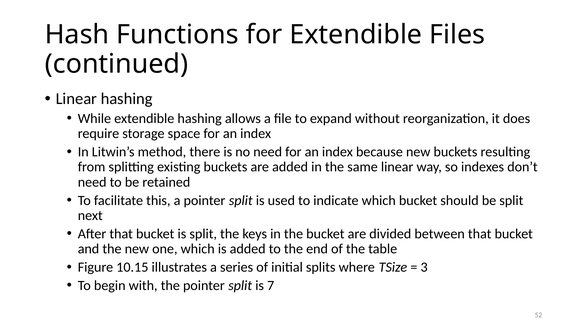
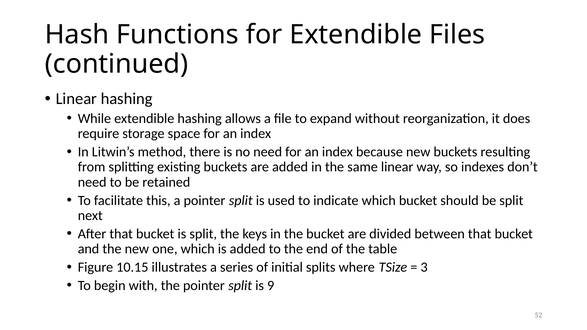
7: 7 -> 9
